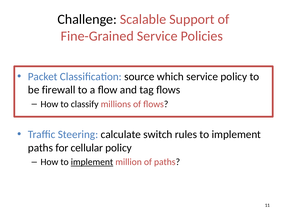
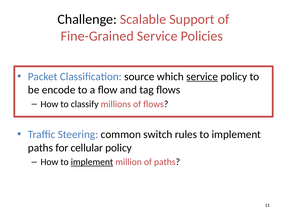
service at (202, 77) underline: none -> present
firewall: firewall -> encode
calculate: calculate -> common
